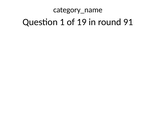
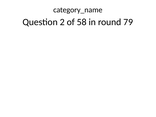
1: 1 -> 2
19: 19 -> 58
91: 91 -> 79
